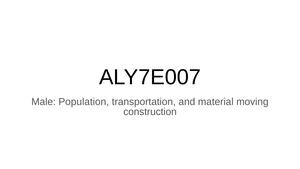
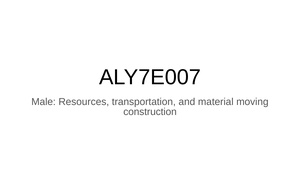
Population: Population -> Resources
